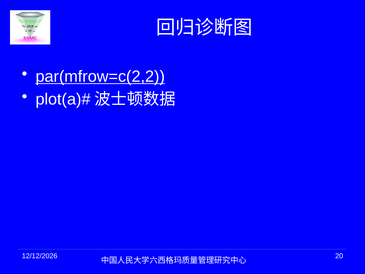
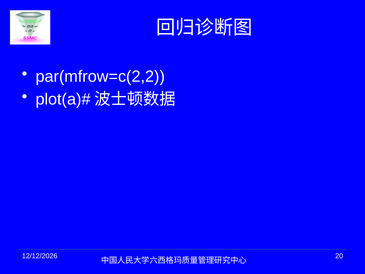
par(mfrow=c(2,2 underline: present -> none
